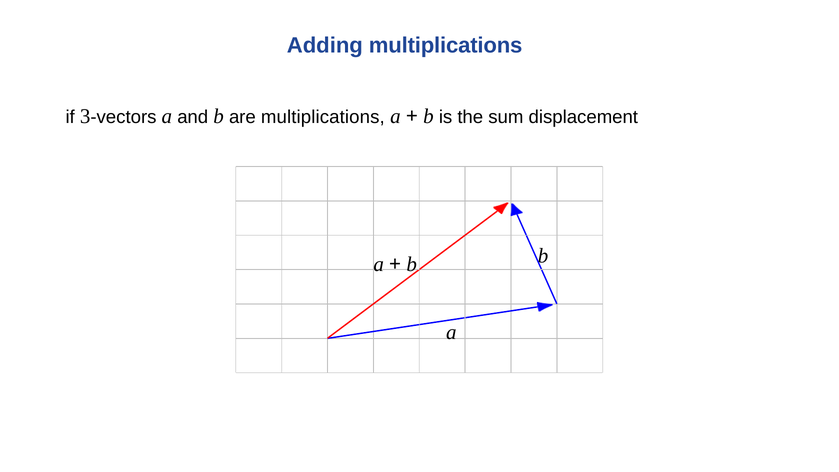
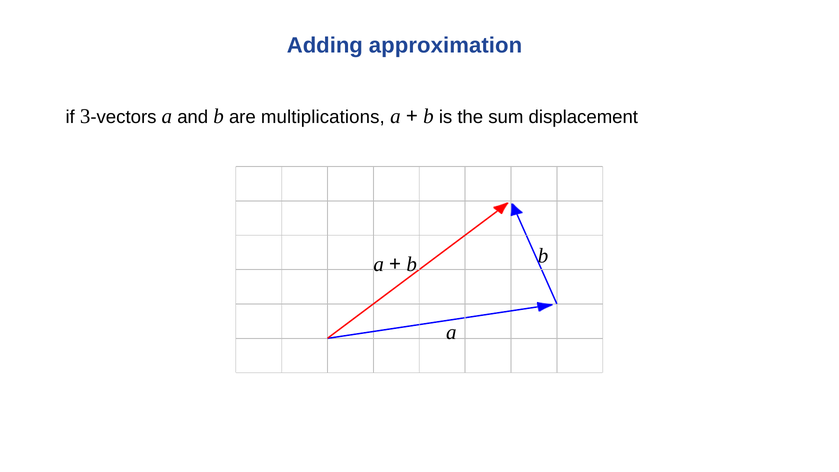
Adding multiplications: multiplications -> approximation
